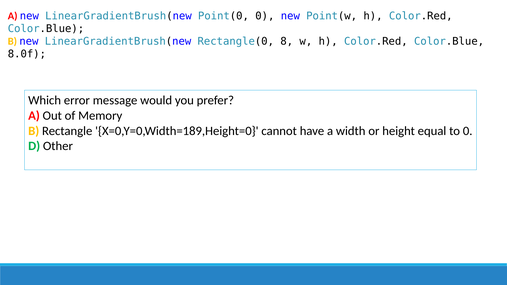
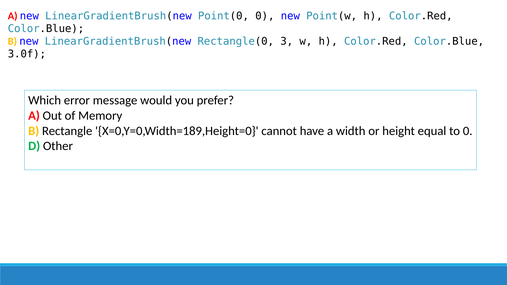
8: 8 -> 3
8.0f: 8.0f -> 3.0f
